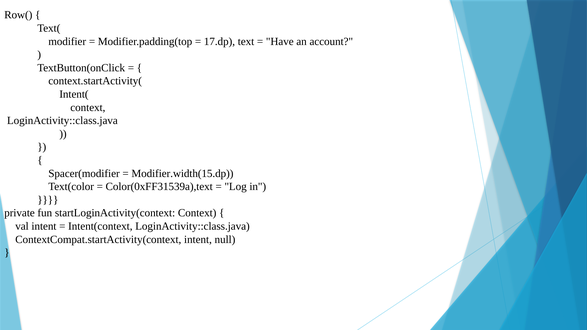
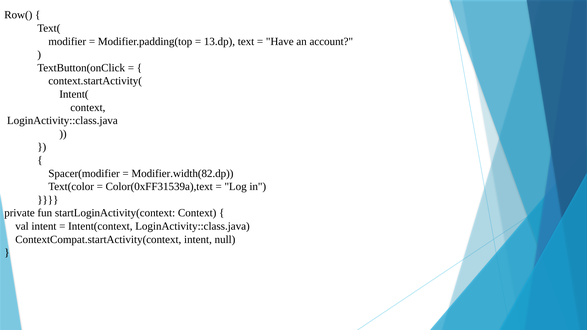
17.dp: 17.dp -> 13.dp
Modifier.width(15.dp: Modifier.width(15.dp -> Modifier.width(82.dp
